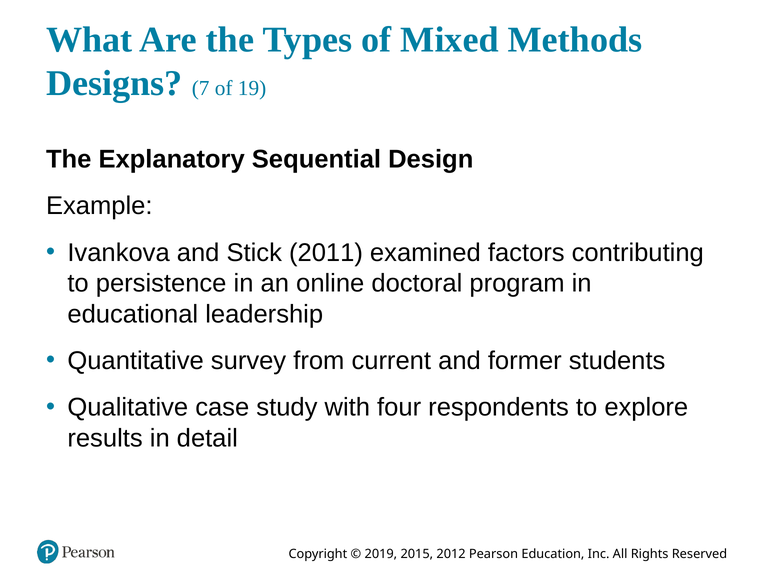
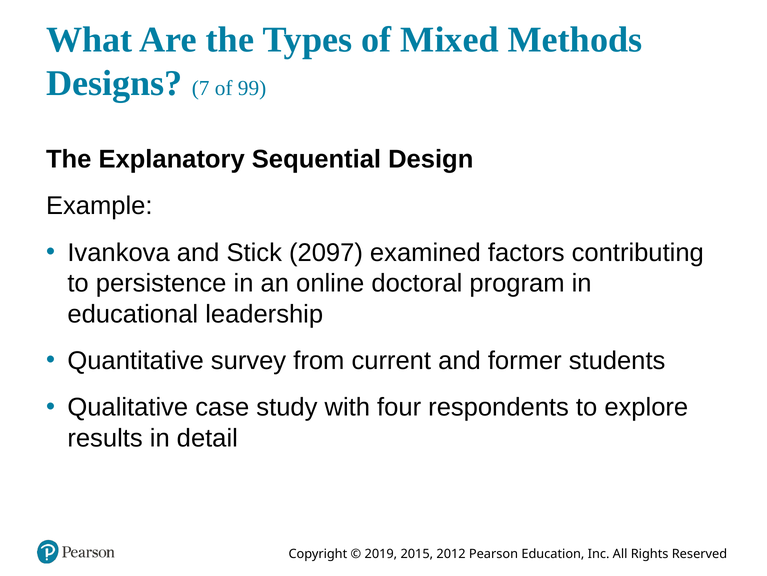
19: 19 -> 99
2011: 2011 -> 2097
